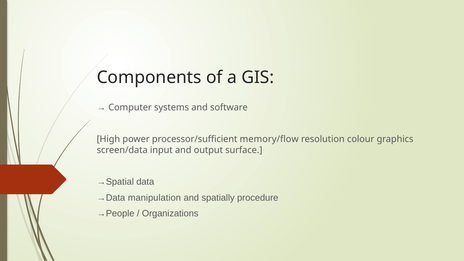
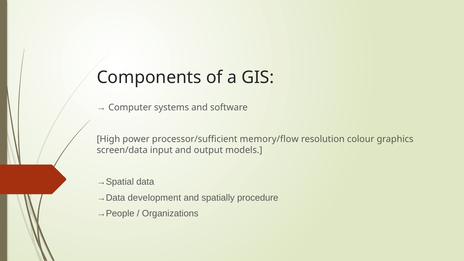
surface: surface -> models
manipulation: manipulation -> development
